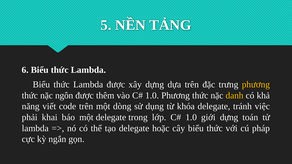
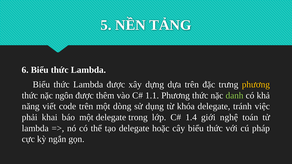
1.0 at (152, 96): 1.0 -> 1.1
danh colour: yellow -> light green
1.0 at (191, 117): 1.0 -> 1.4
giới dựng: dựng -> nghệ
